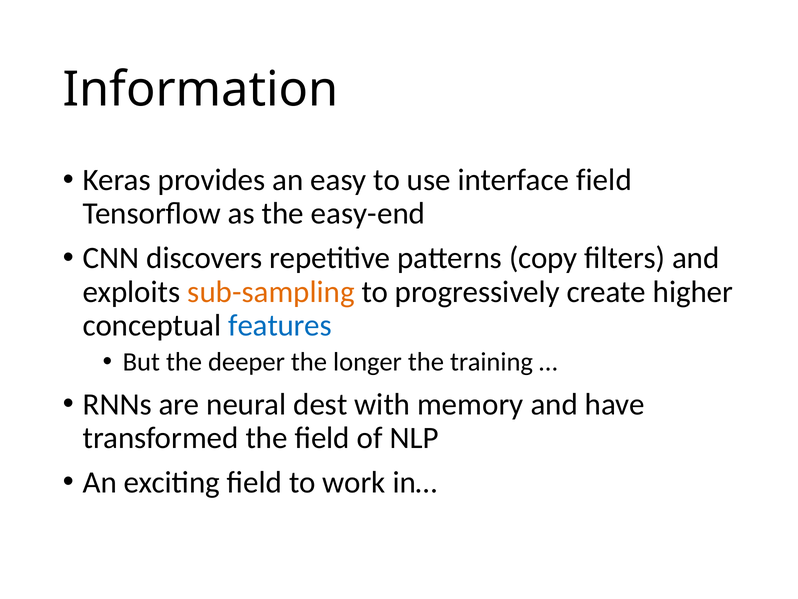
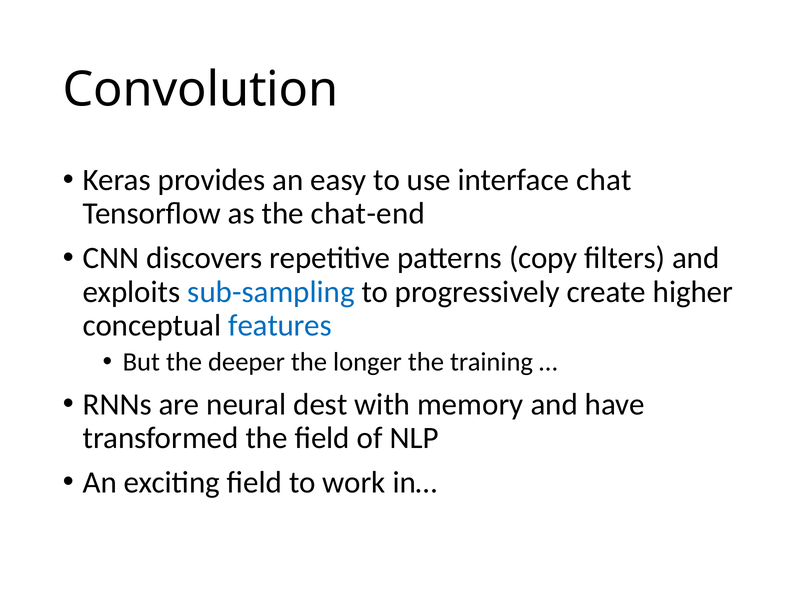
Information: Information -> Convolution
interface field: field -> chat
easy-end: easy-end -> chat-end
sub-sampling colour: orange -> blue
